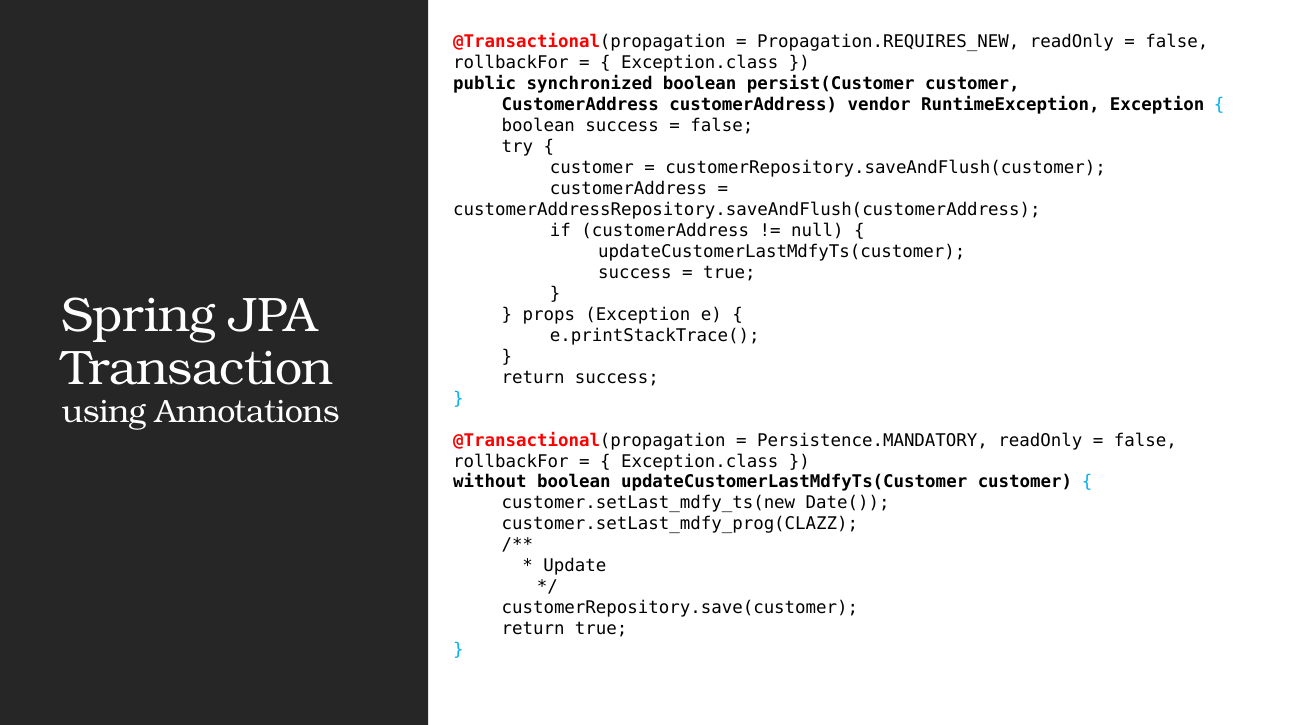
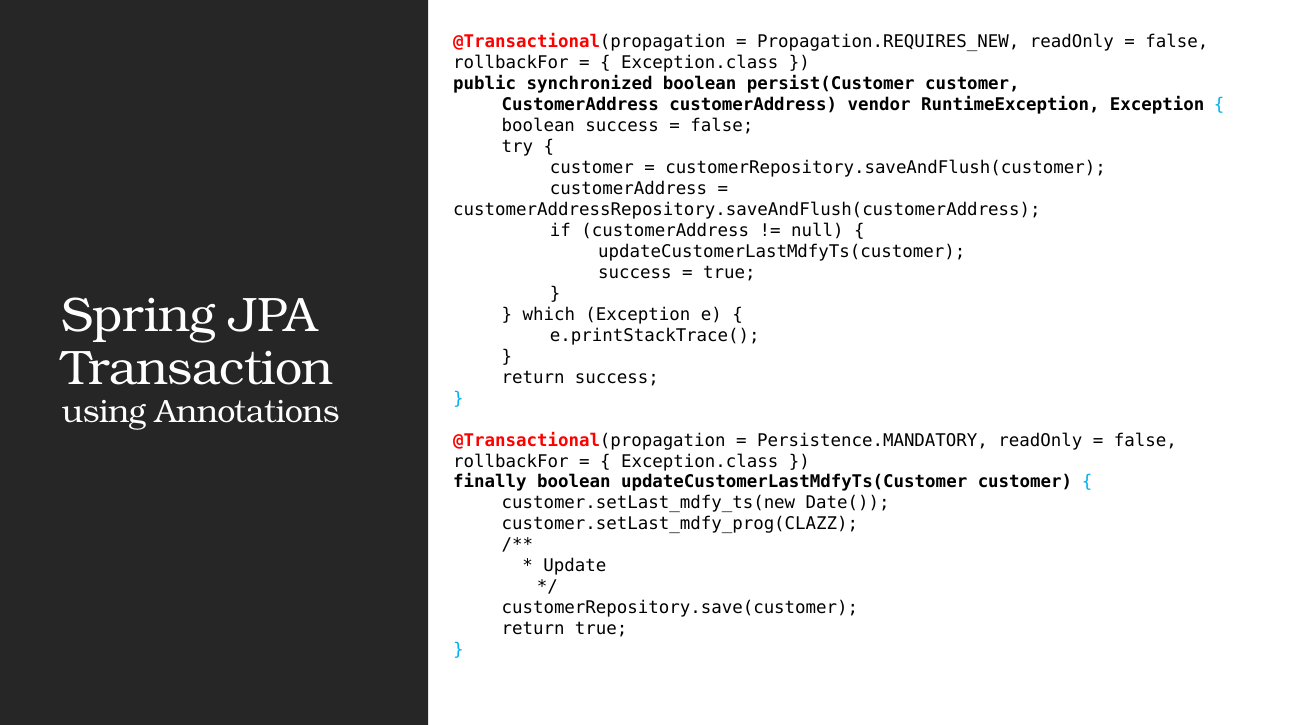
props: props -> which
without: without -> finally
